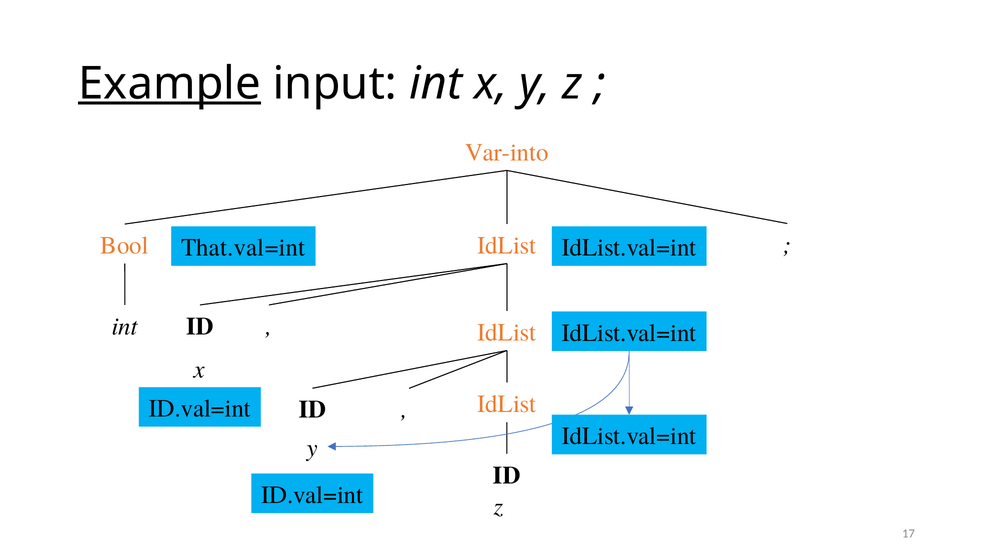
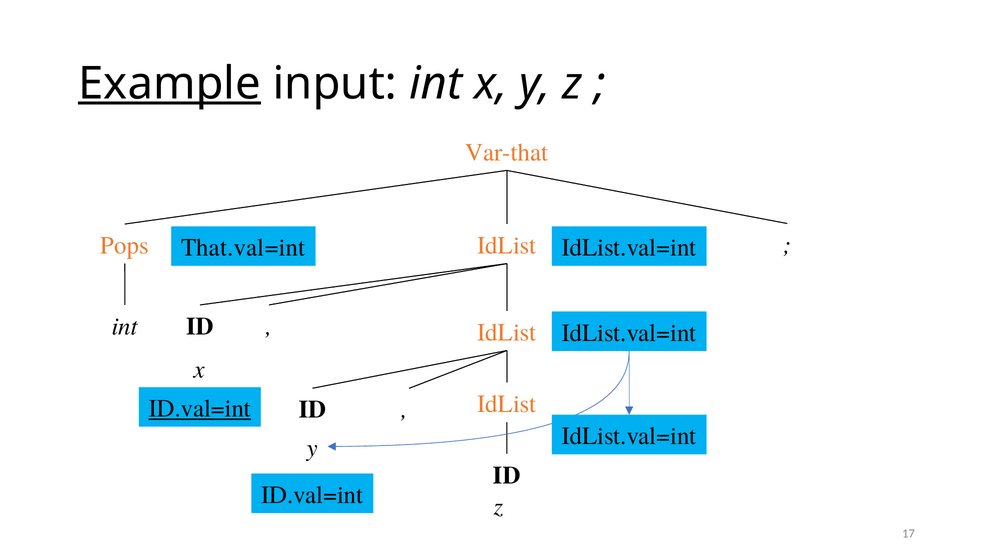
Var-into: Var-into -> Var-that
Bool: Bool -> Pops
ID.val=int at (200, 408) underline: none -> present
